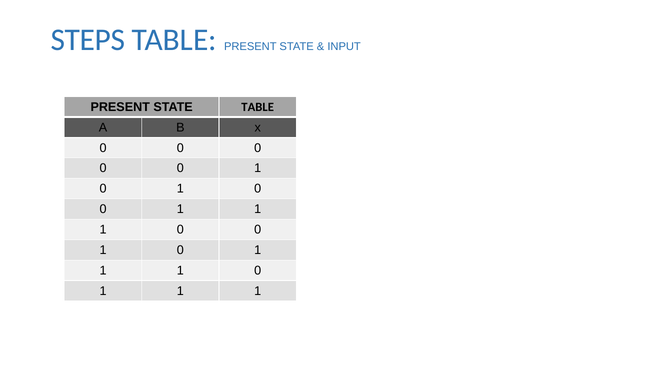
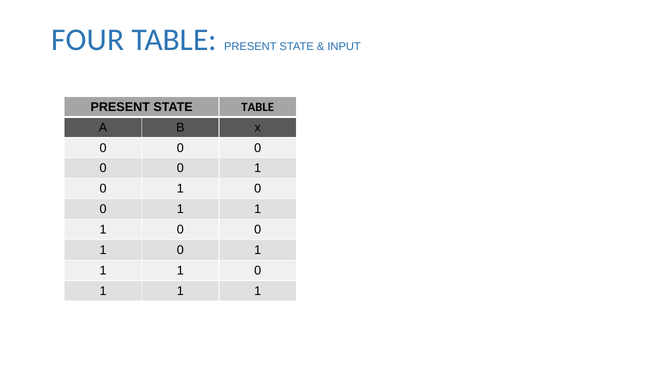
STEPS: STEPS -> FOUR
